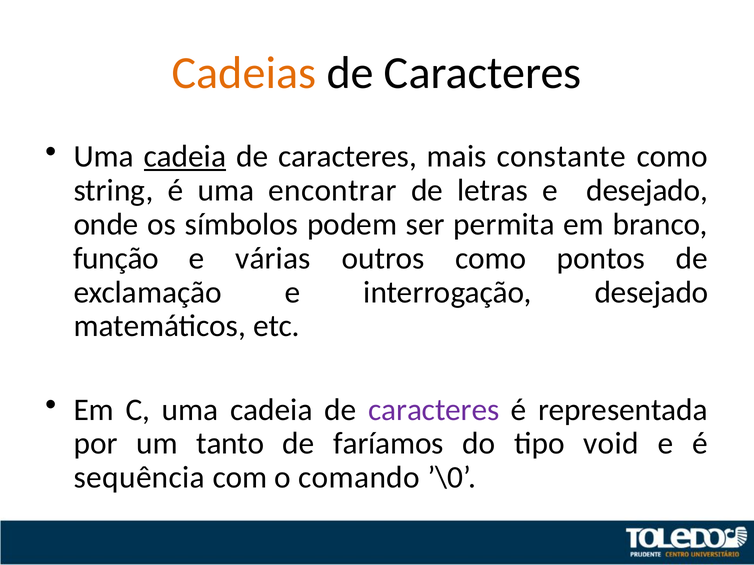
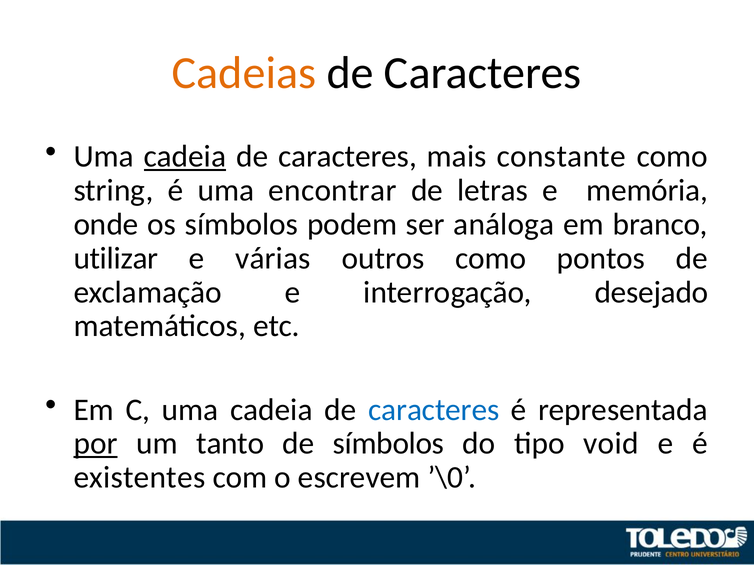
e desejado: desejado -> memória
permita: permita -> análoga
função: função -> utilizar
caracteres at (434, 410) colour: purple -> blue
por underline: none -> present
de faríamos: faríamos -> símbolos
sequência: sequência -> existentes
comando: comando -> escrevem
